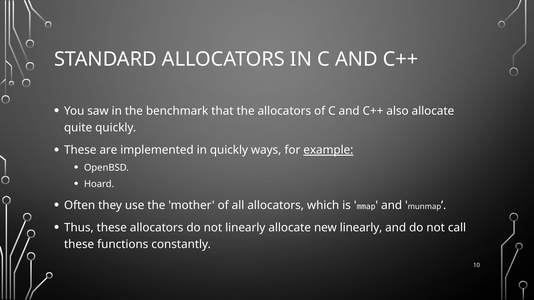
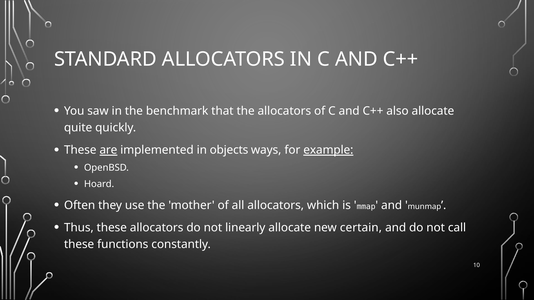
are underline: none -> present
in quickly: quickly -> objects
new linearly: linearly -> certain
